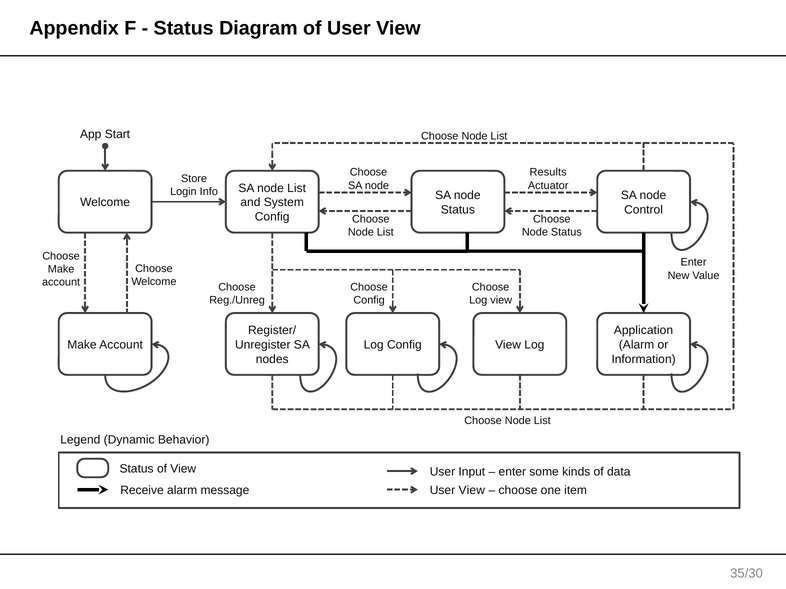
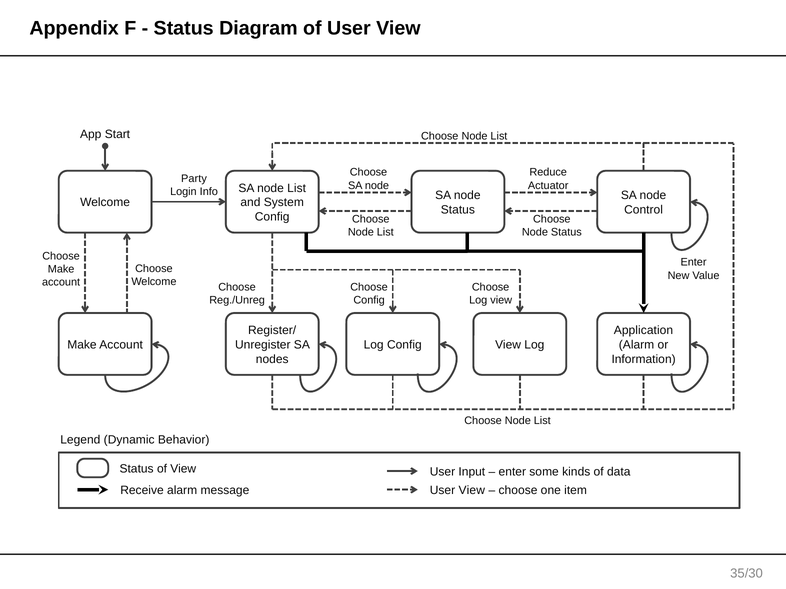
Results: Results -> Reduce
Store: Store -> Party
